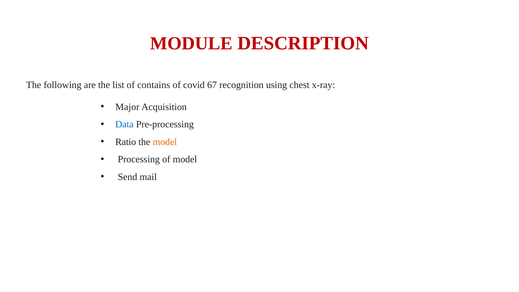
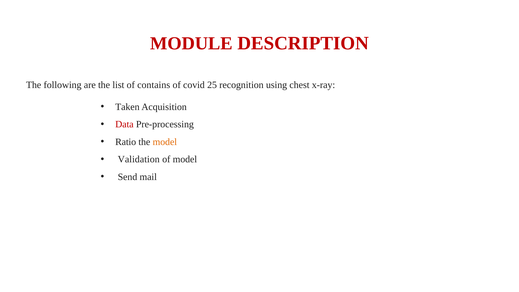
67: 67 -> 25
Major: Major -> Taken
Data colour: blue -> red
Processing: Processing -> Validation
